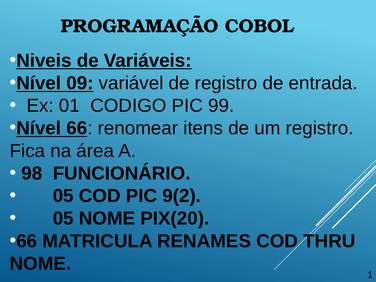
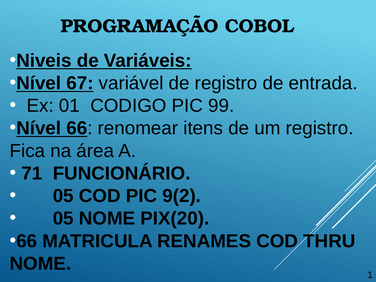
09: 09 -> 67
98: 98 -> 71
